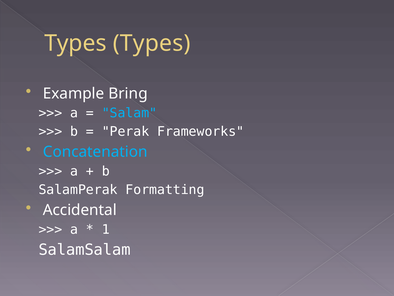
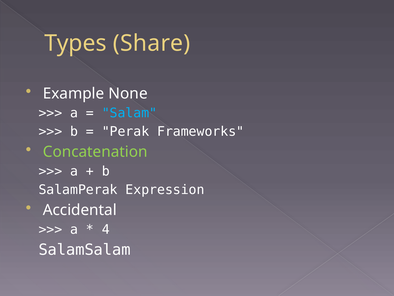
Types Types: Types -> Share
Bring: Bring -> None
Concatenation colour: light blue -> light green
Formatting: Formatting -> Expression
1: 1 -> 4
